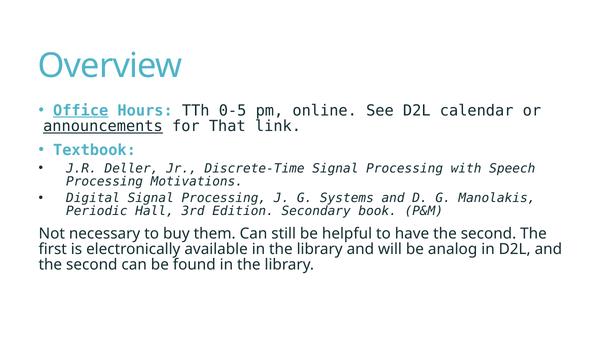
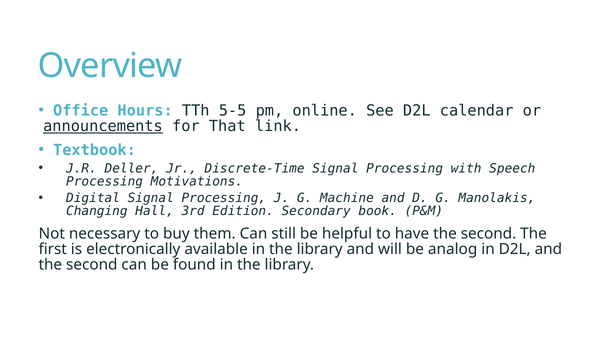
Office underline: present -> none
0-5: 0-5 -> 5-5
Systems: Systems -> Machine
Periodic: Periodic -> Changing
